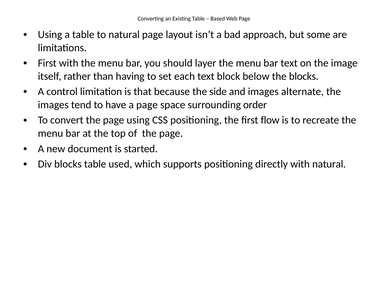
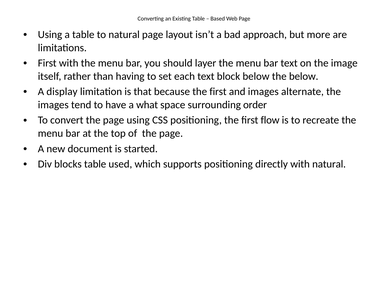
some: some -> more
the blocks: blocks -> below
control: control -> display
because the side: side -> first
a page: page -> what
